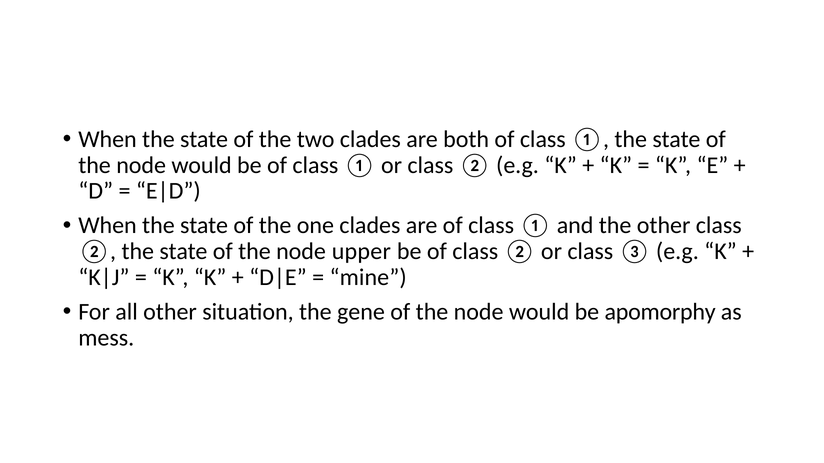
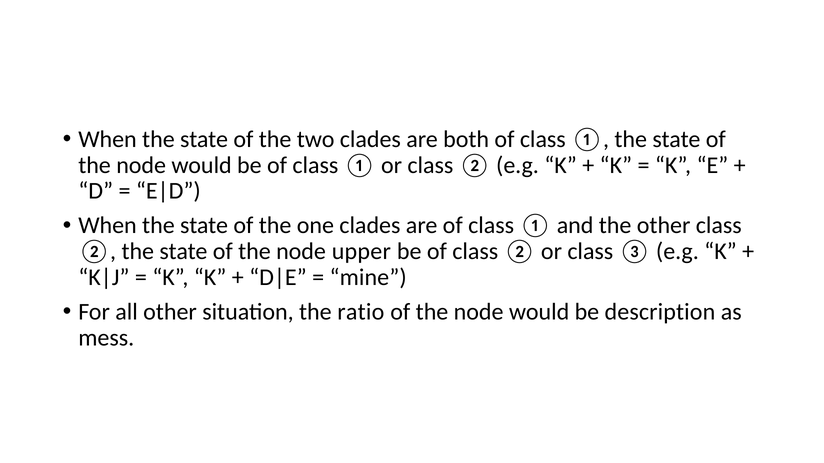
gene: gene -> ratio
apomorphy: apomorphy -> description
